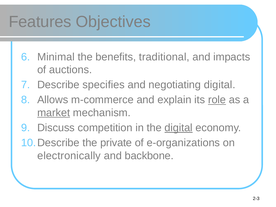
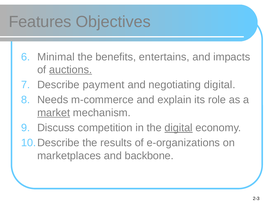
traditional: traditional -> entertains
auctions underline: none -> present
specifies: specifies -> payment
Allows: Allows -> Needs
role underline: present -> none
private: private -> results
electronically: electronically -> marketplaces
